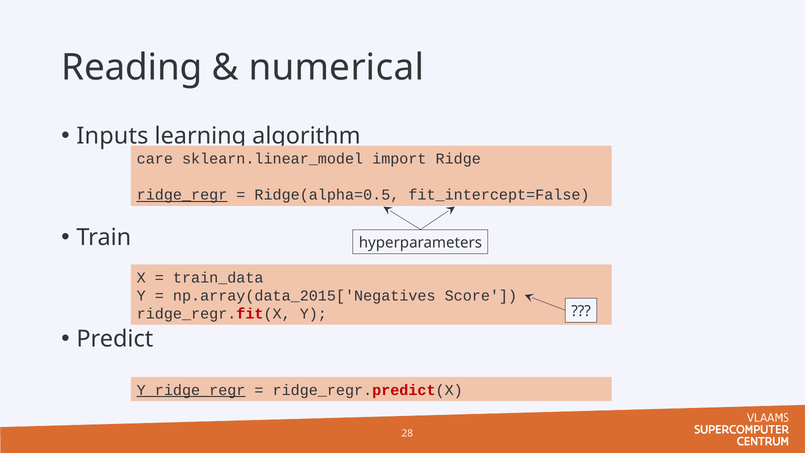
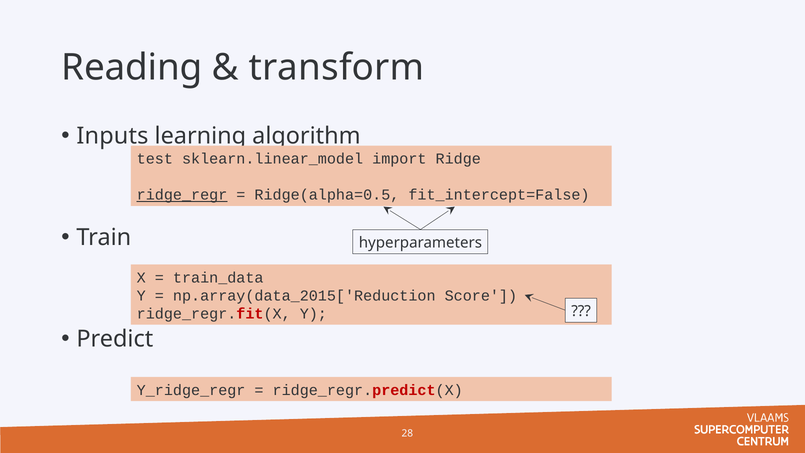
numerical: numerical -> transform
care: care -> test
np.array(data_2015['Negatives: np.array(data_2015['Negatives -> np.array(data_2015['Reduction
Y_ridge_regr underline: present -> none
